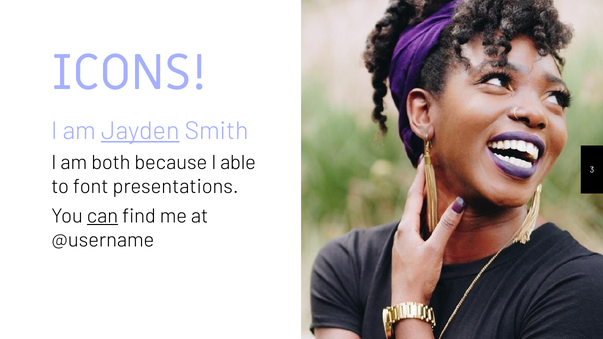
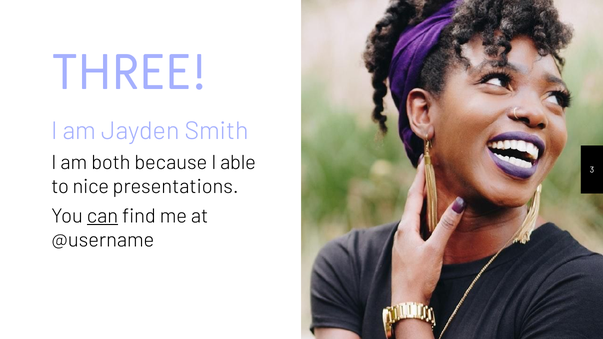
ICONS: ICONS -> THREE
Jayden underline: present -> none
font: font -> nice
